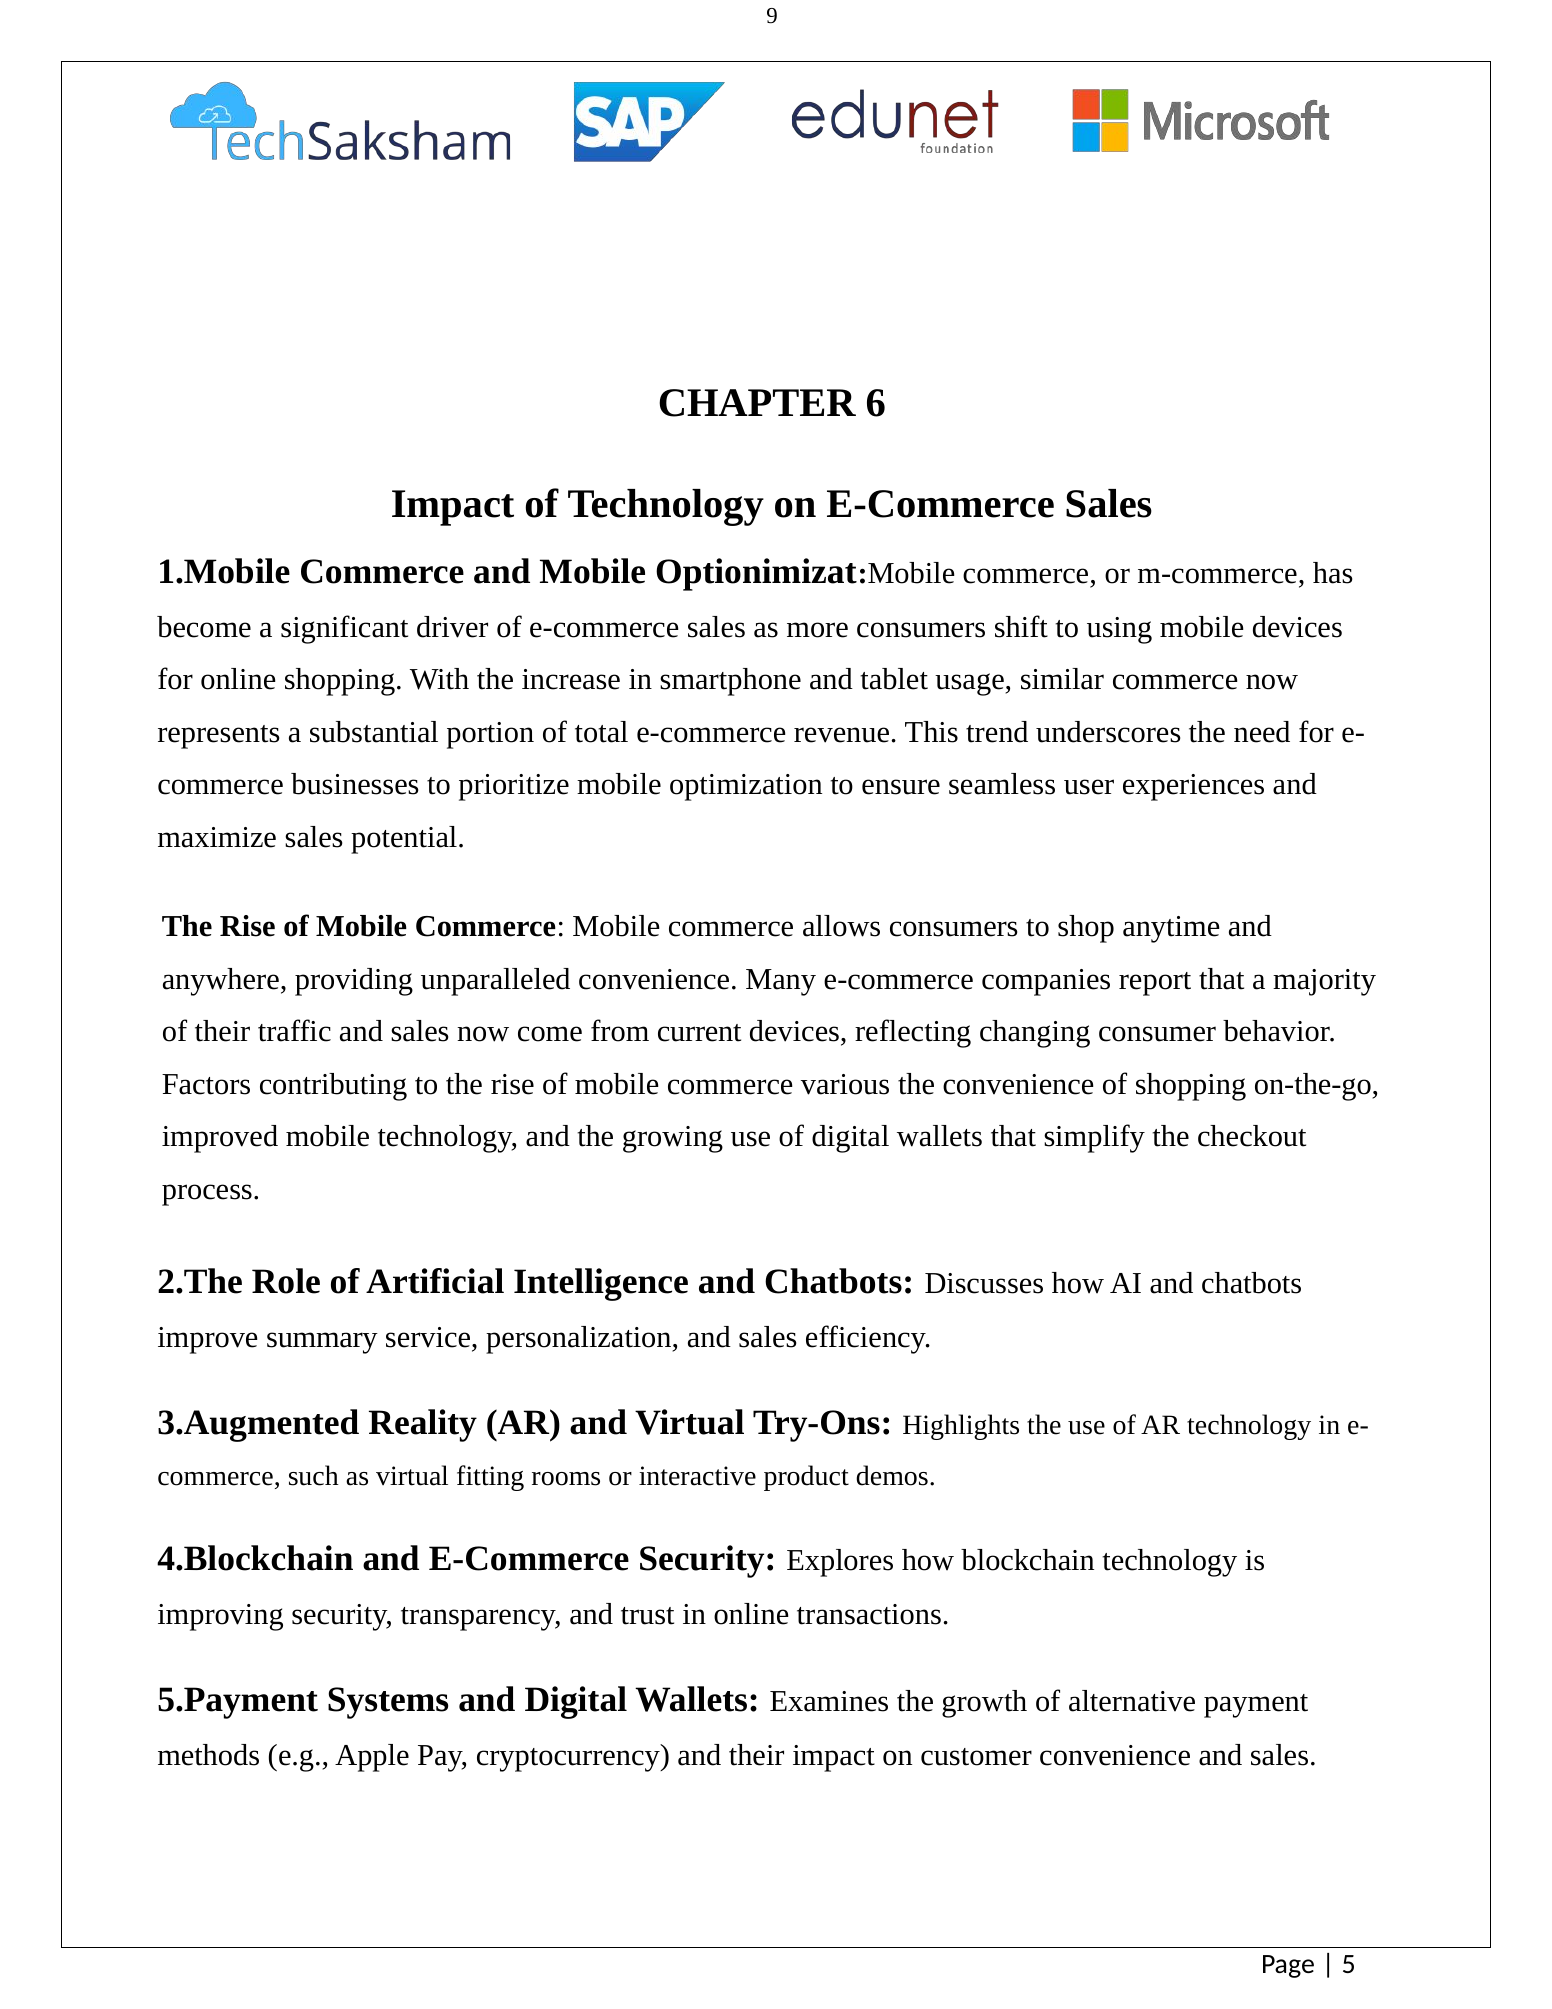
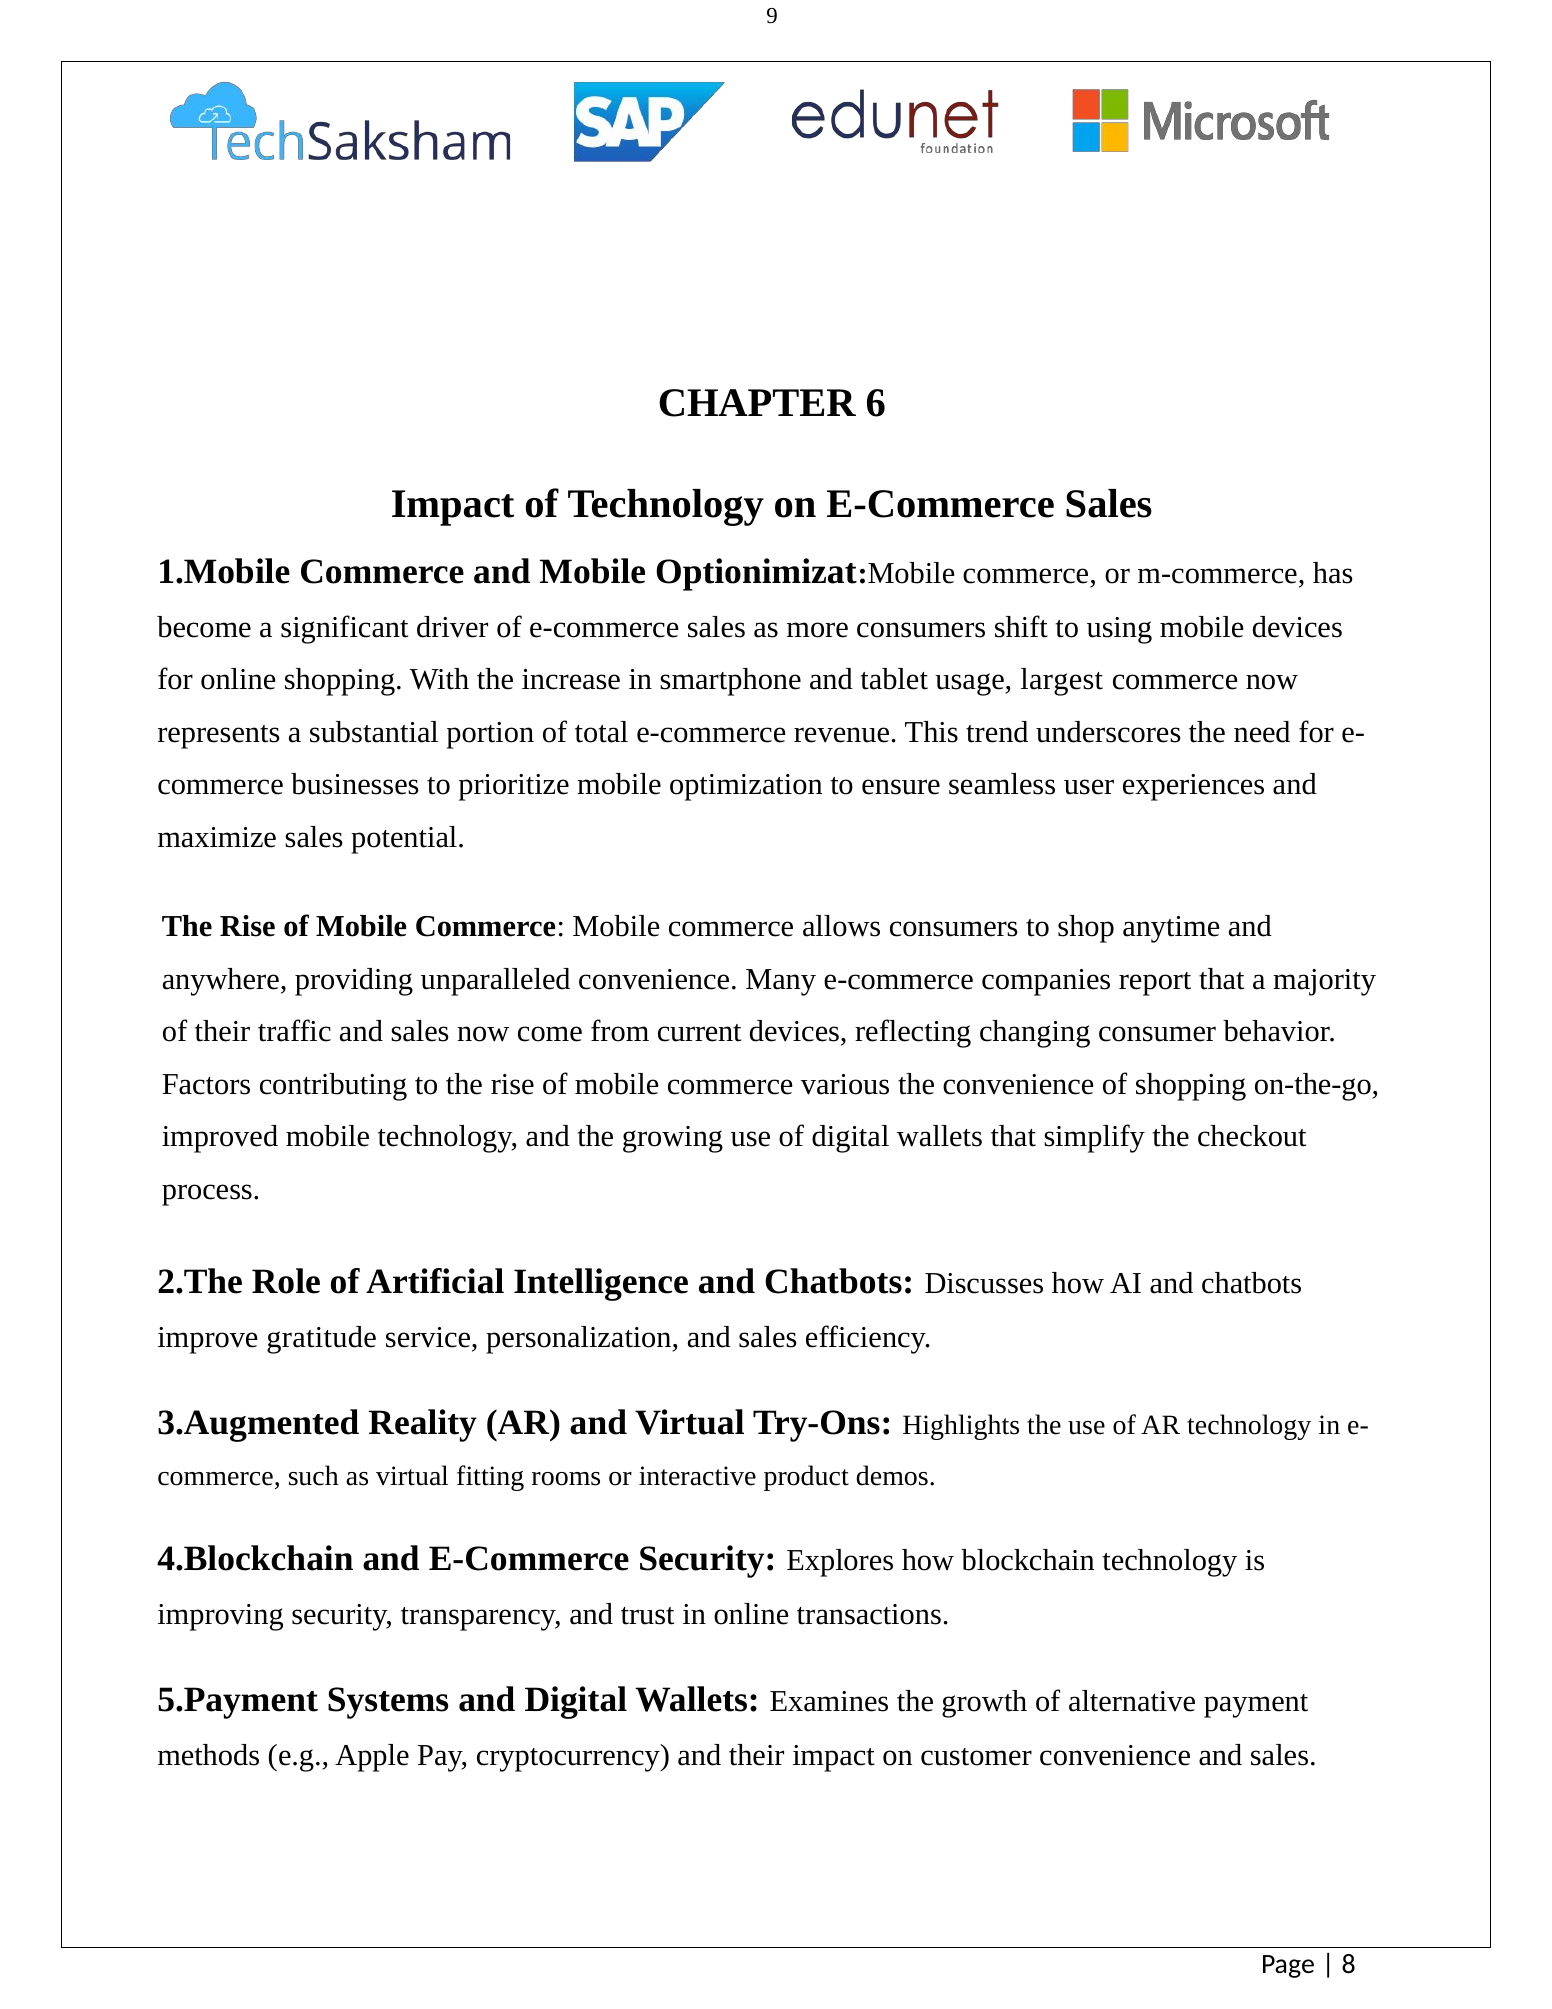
similar: similar -> largest
summary: summary -> gratitude
5: 5 -> 8
